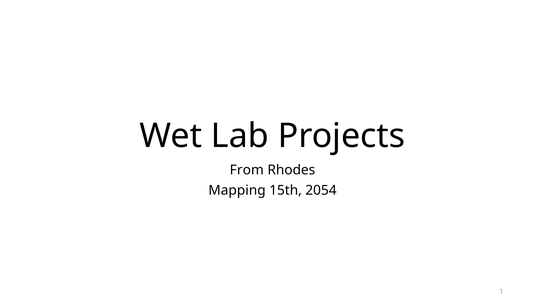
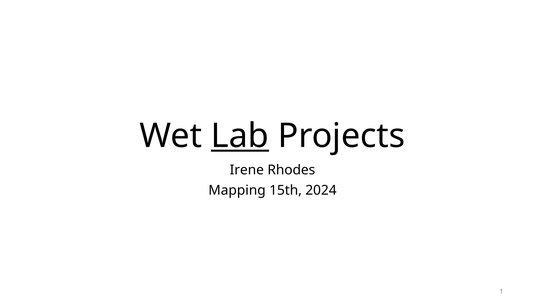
Lab underline: none -> present
From: From -> Irene
2054: 2054 -> 2024
